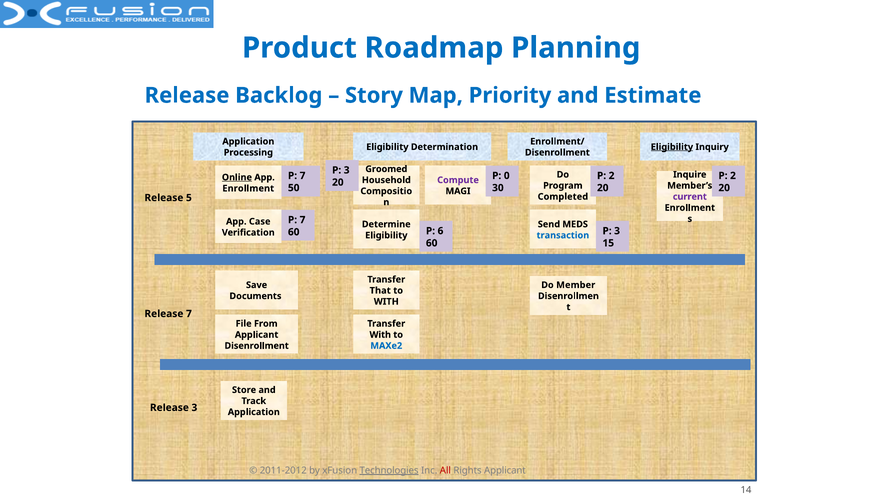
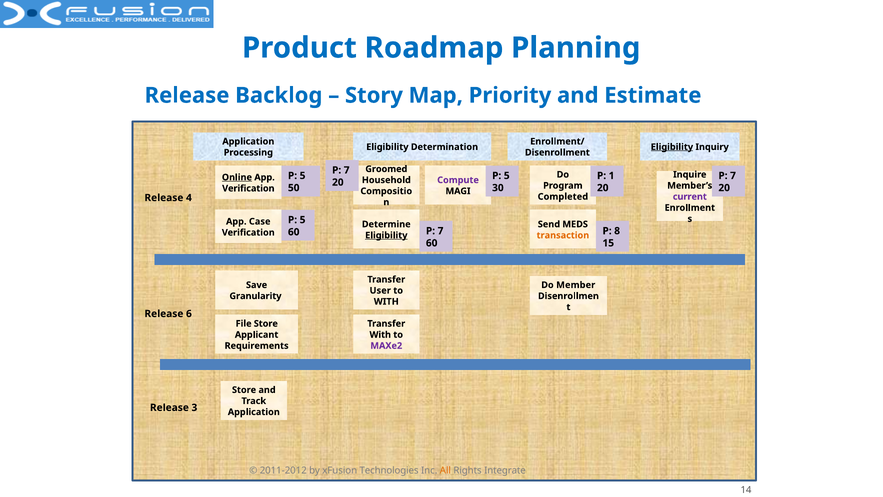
3 at (347, 170): 3 -> 7
7 at (303, 176): 7 -> 5
0 at (507, 176): 0 -> 5
2 at (612, 176): 2 -> 1
2 at (733, 176): 2 -> 7
Enrollment at (248, 188): Enrollment -> Verification
5: 5 -> 4
7 at (303, 220): 7 -> 5
6 at (441, 231): 6 -> 7
3 at (617, 231): 3 -> 8
Eligibility at (386, 235) underline: none -> present
transaction colour: blue -> orange
That: That -> User
Documents: Documents -> Granularity
Release 7: 7 -> 6
File From: From -> Store
Disenrollment at (257, 346): Disenrollment -> Requirements
MAXe2 colour: blue -> purple
Technologies underline: present -> none
All colour: red -> orange
Rights Applicant: Applicant -> Integrate
